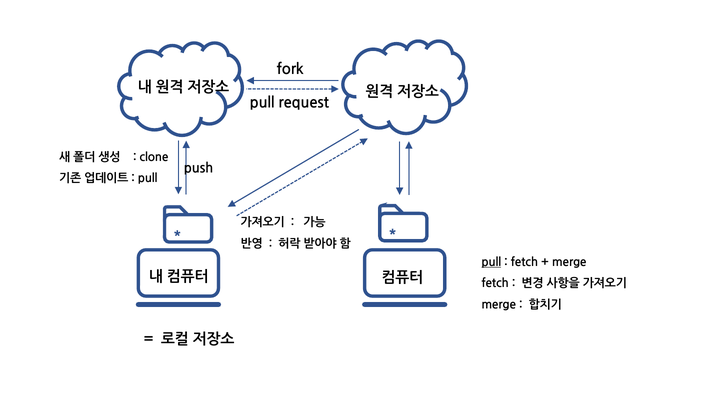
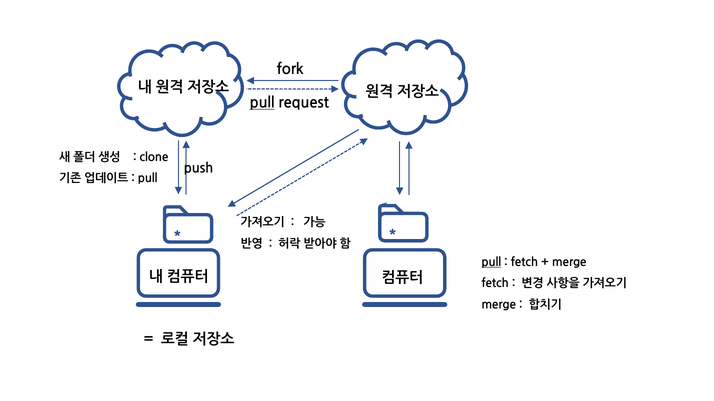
pull at (262, 103) underline: none -> present
